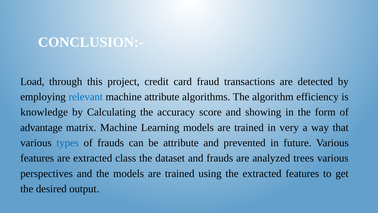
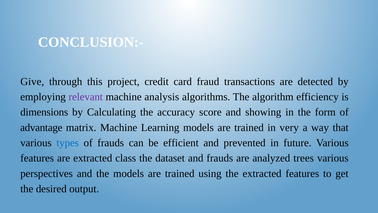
Load: Load -> Give
relevant colour: blue -> purple
machine attribute: attribute -> analysis
knowledge: knowledge -> dimensions
be attribute: attribute -> efficient
